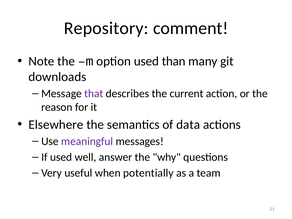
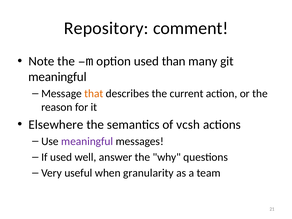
downloads at (57, 77): downloads -> meaningful
that colour: purple -> orange
data: data -> vcsh
potentially: potentially -> granularity
